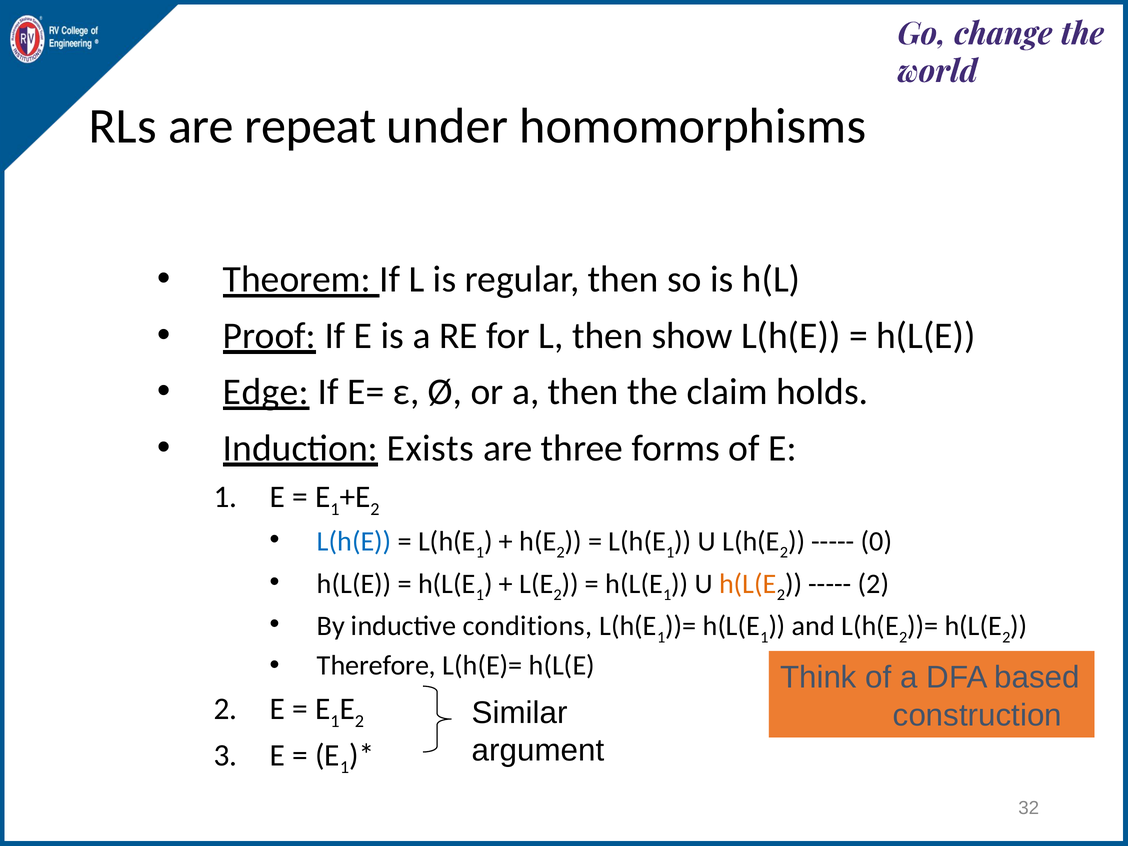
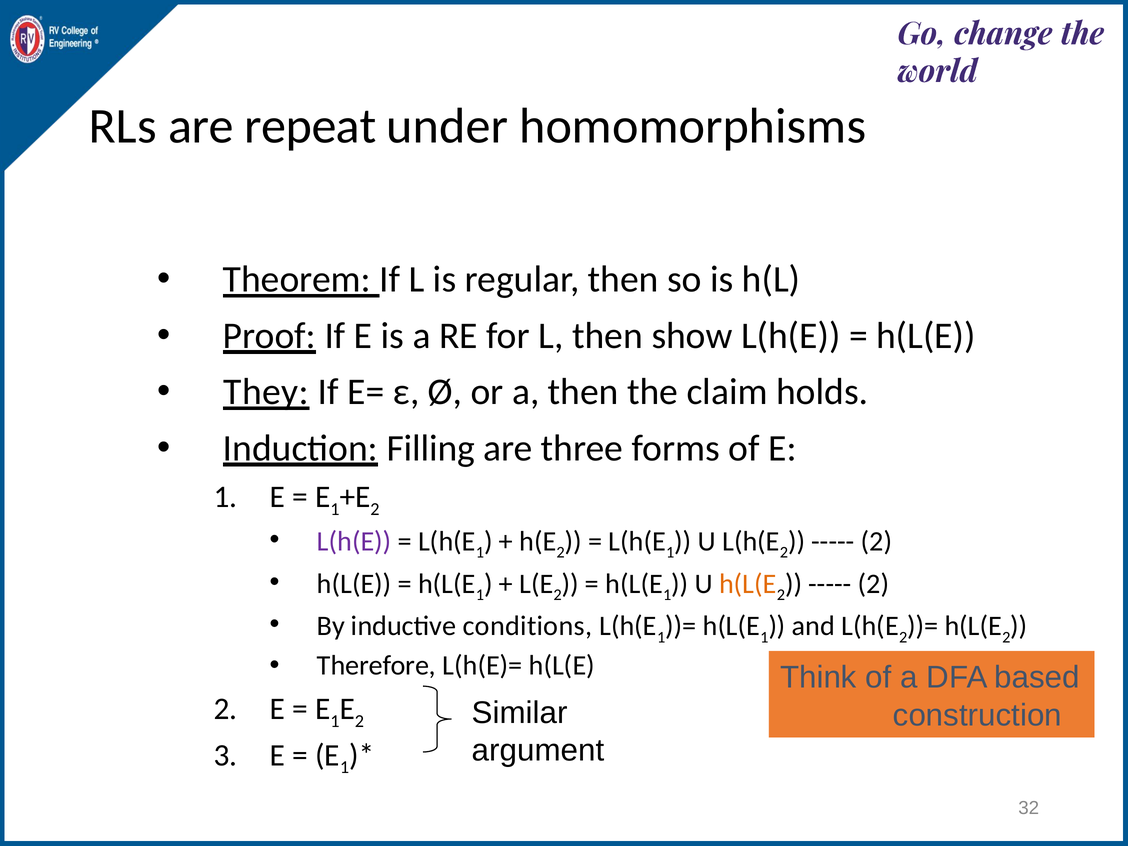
Edge: Edge -> They
Exists: Exists -> Filling
L(h(E at (354, 541) colour: blue -> purple
0 at (876, 541): 0 -> 2
